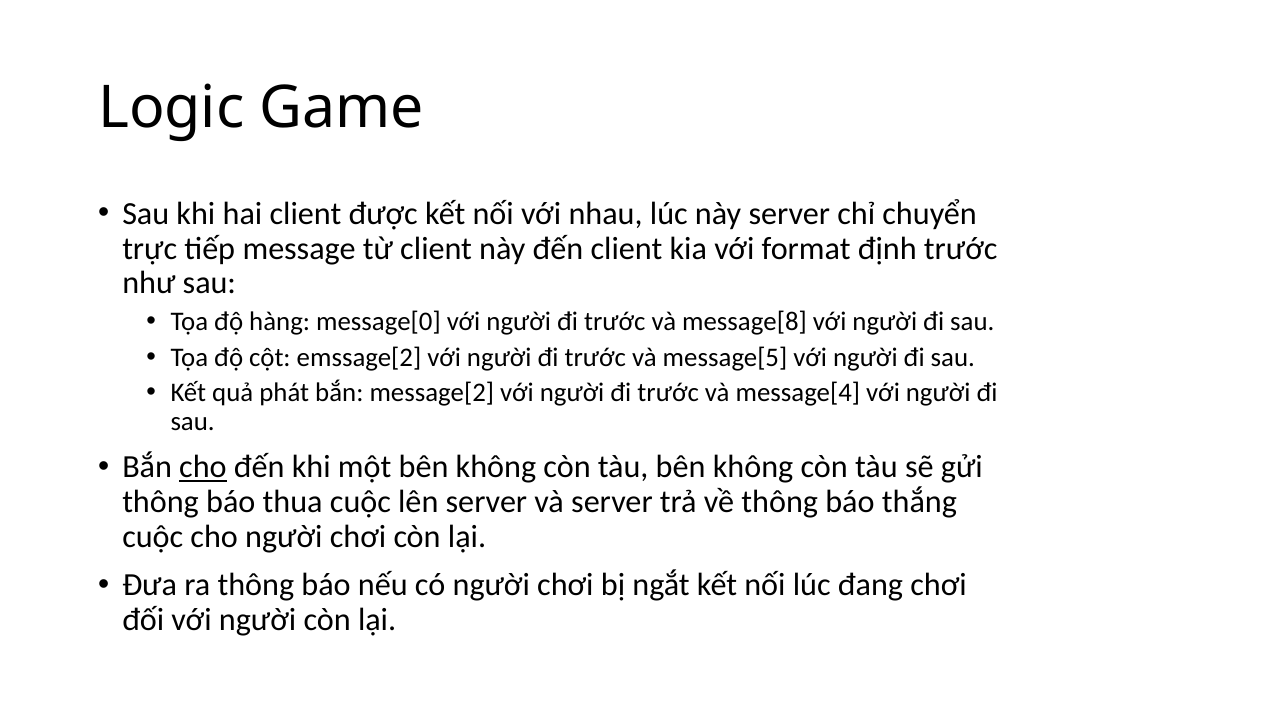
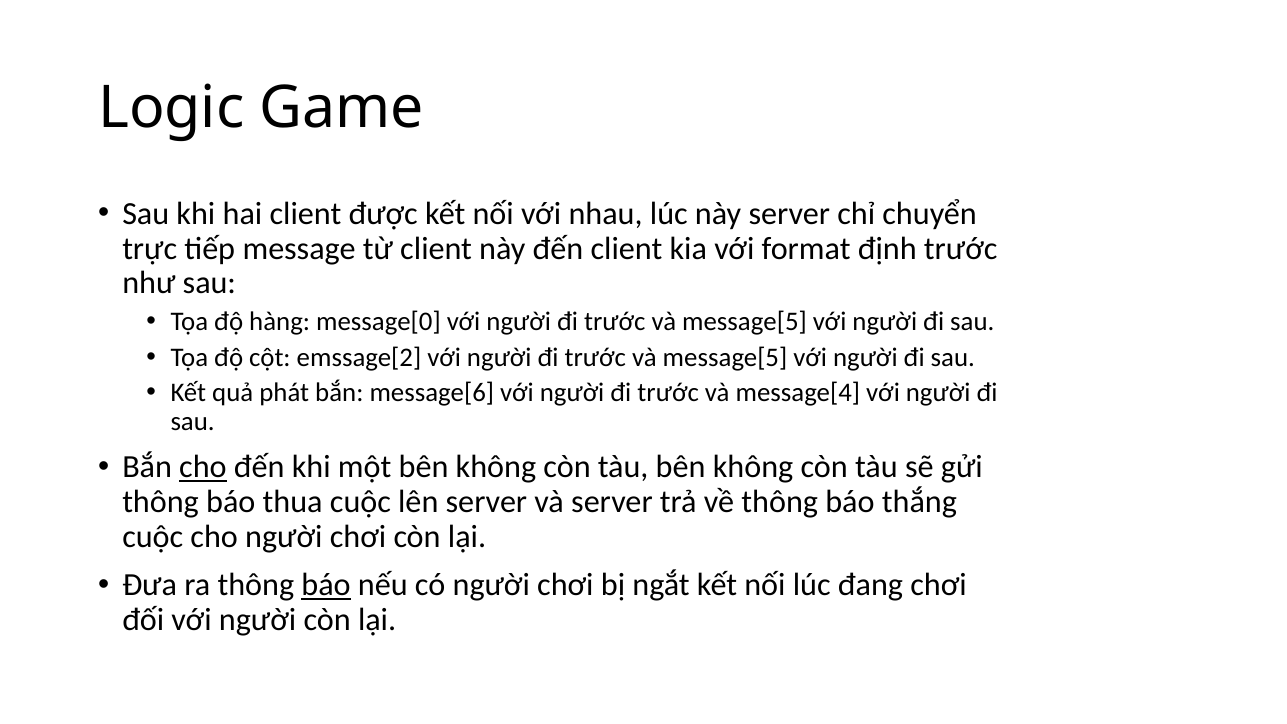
message[8 at (745, 322): message[8 -> message[5
message[2: message[2 -> message[6
báo at (326, 585) underline: none -> present
